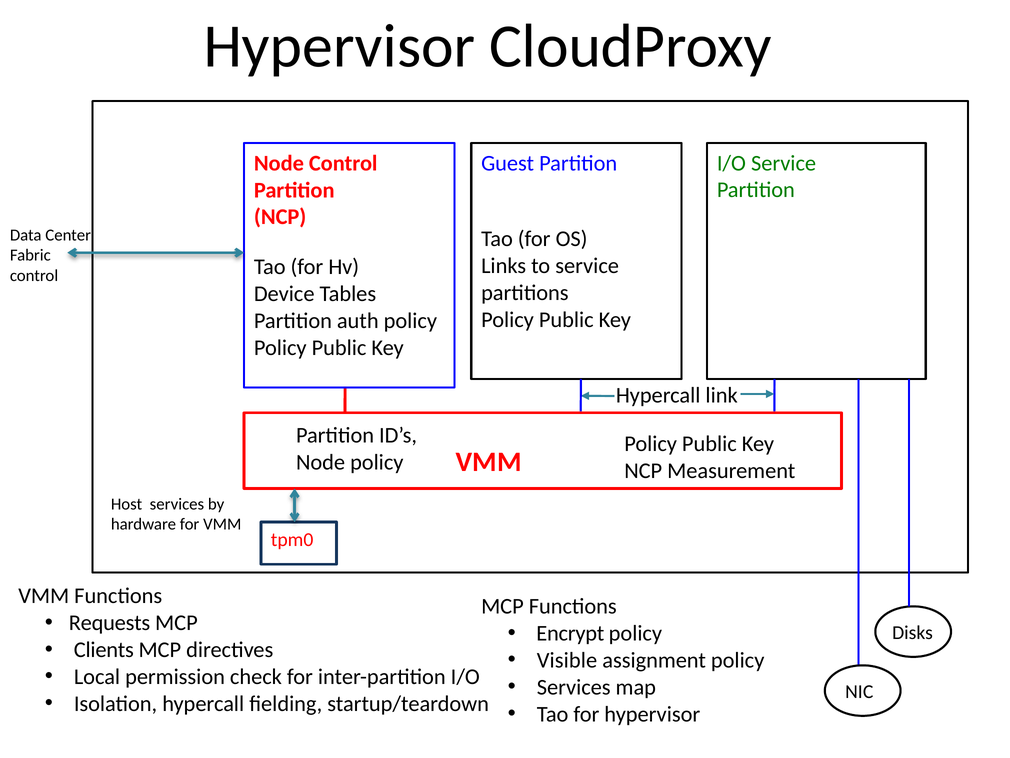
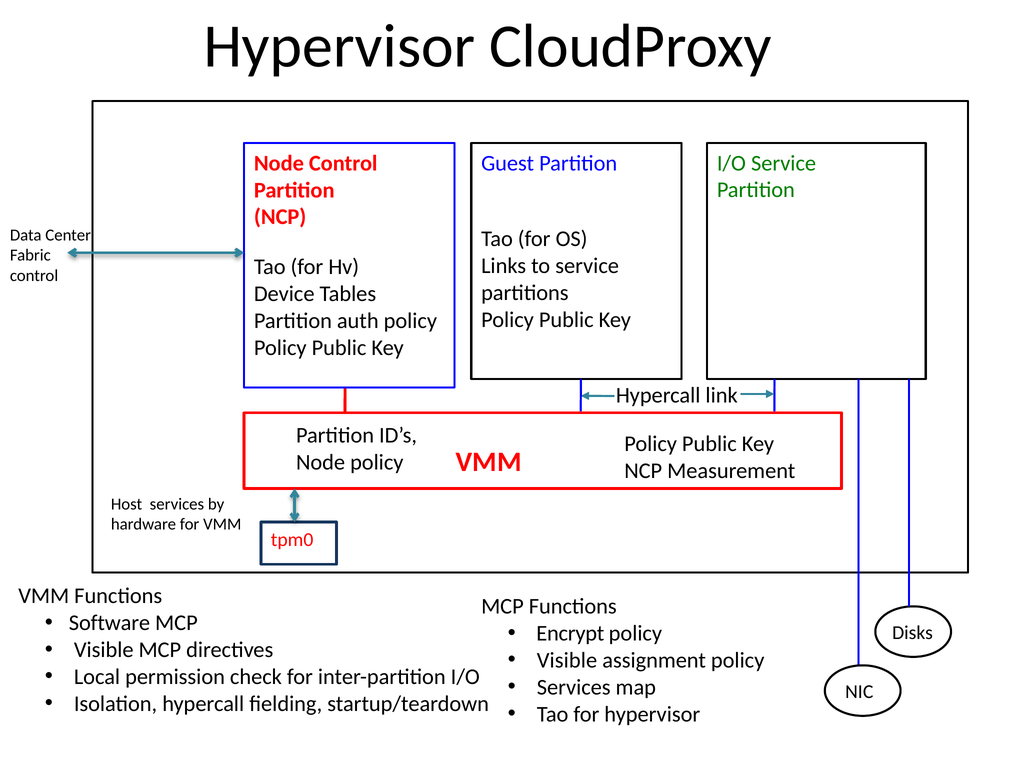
Requests: Requests -> Software
Clients at (104, 649): Clients -> Visible
